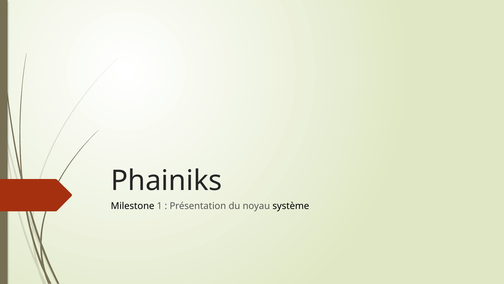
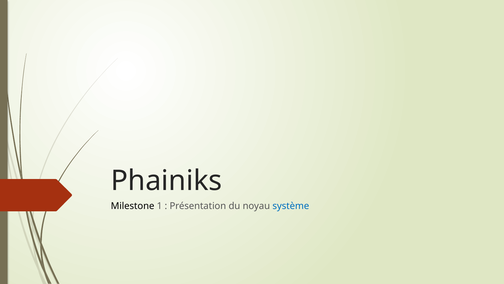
système colour: black -> blue
